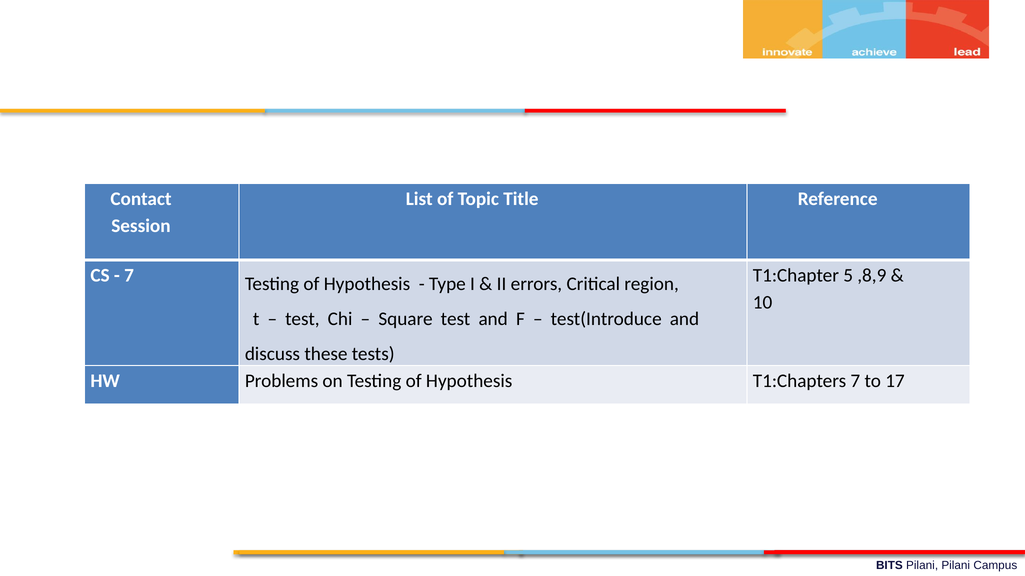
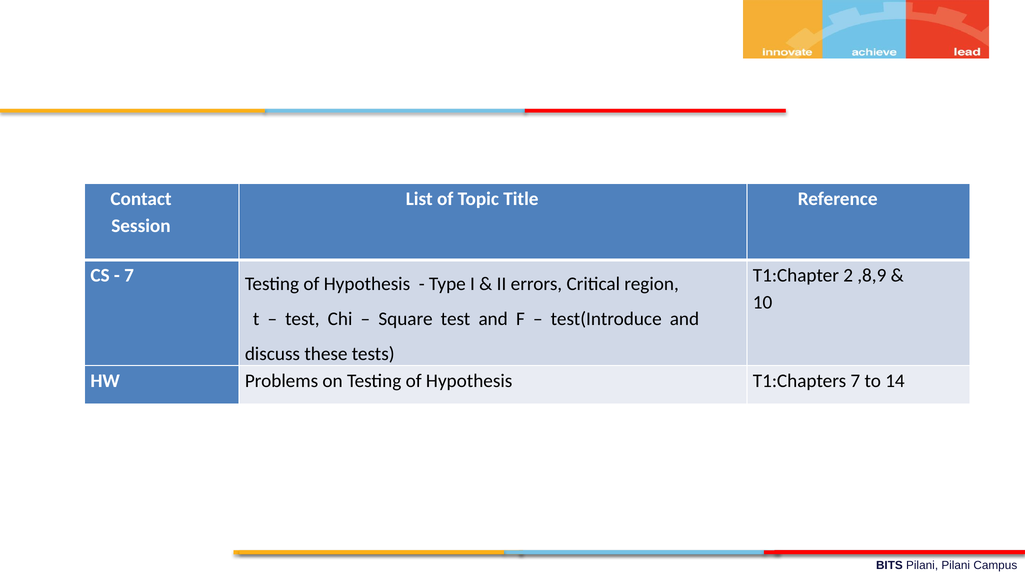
5: 5 -> 2
17: 17 -> 14
